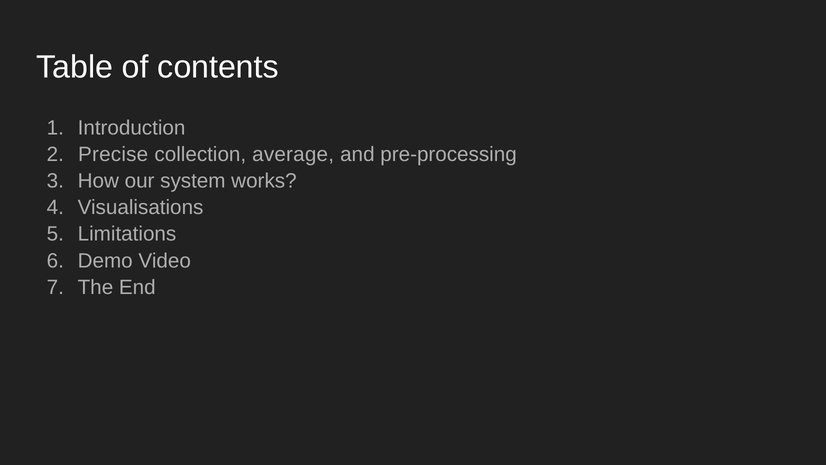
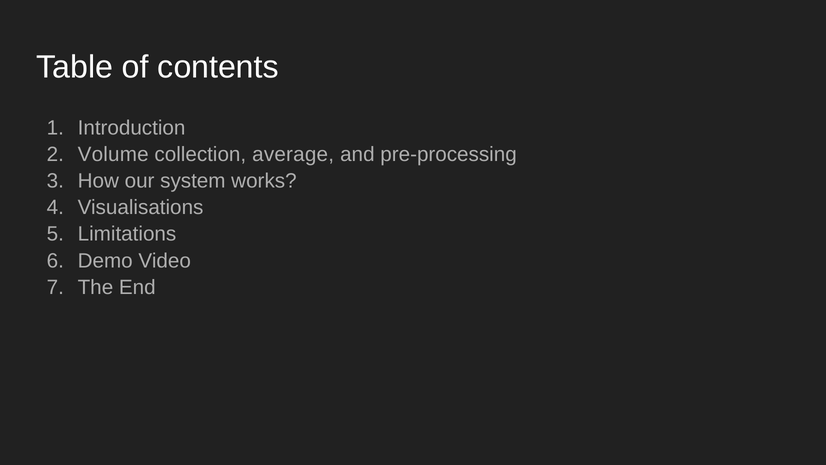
Precise: Precise -> Volume
